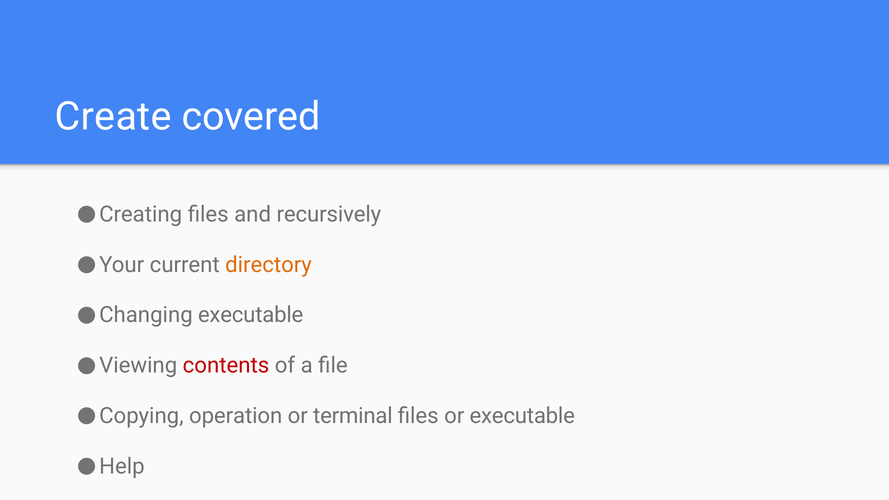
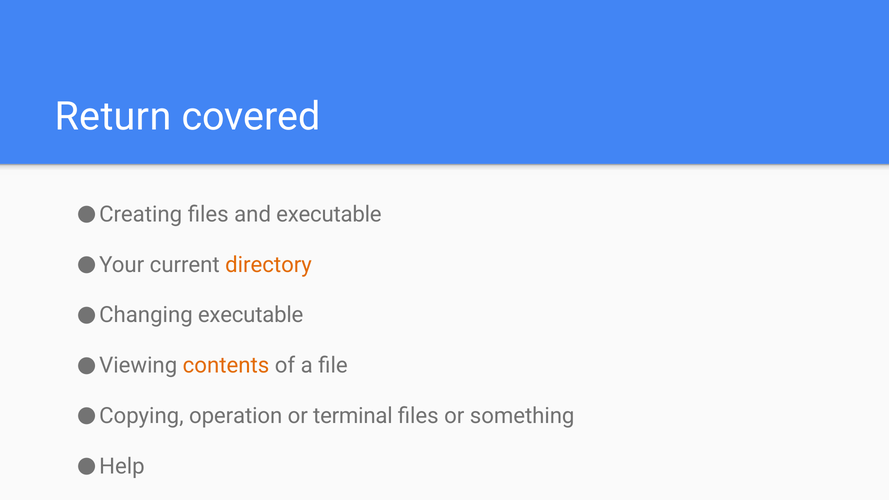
Create: Create -> Return
and recursively: recursively -> executable
contents colour: red -> orange
or executable: executable -> something
